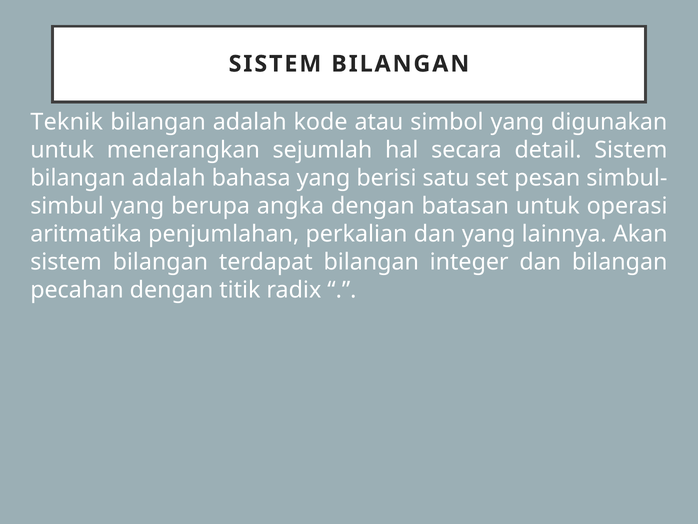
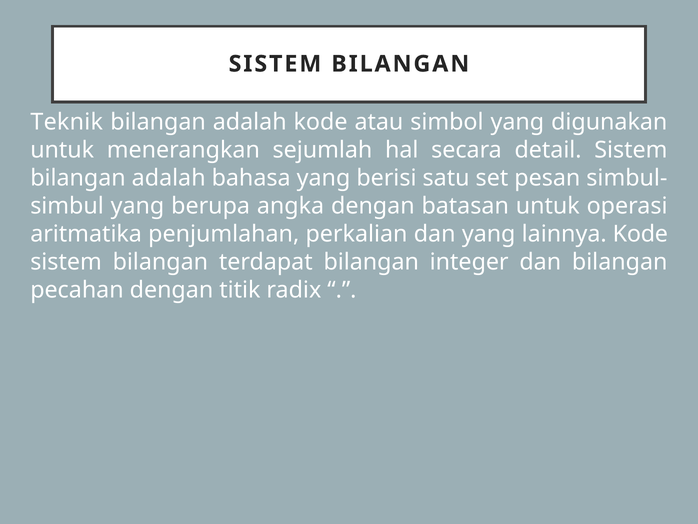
lainnya Akan: Akan -> Kode
